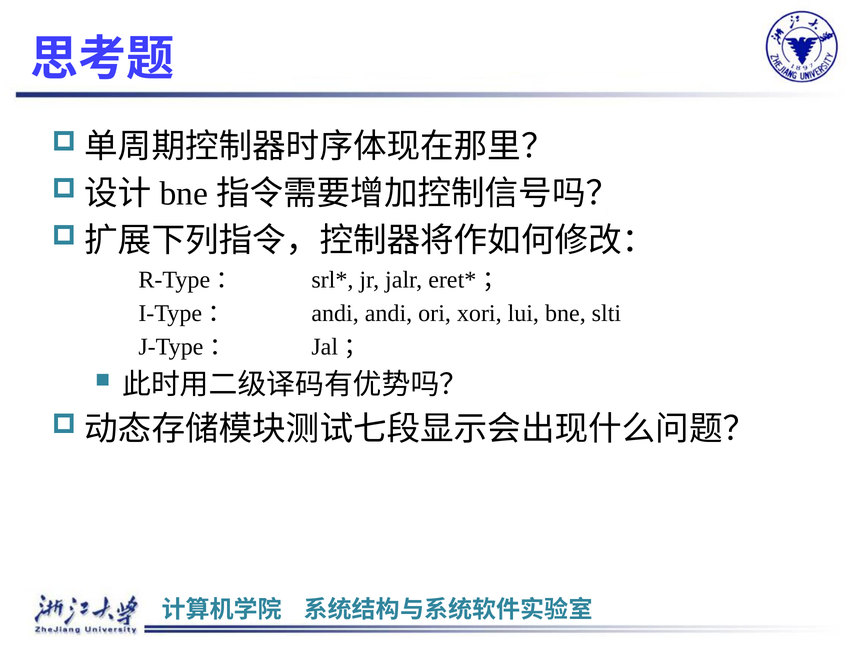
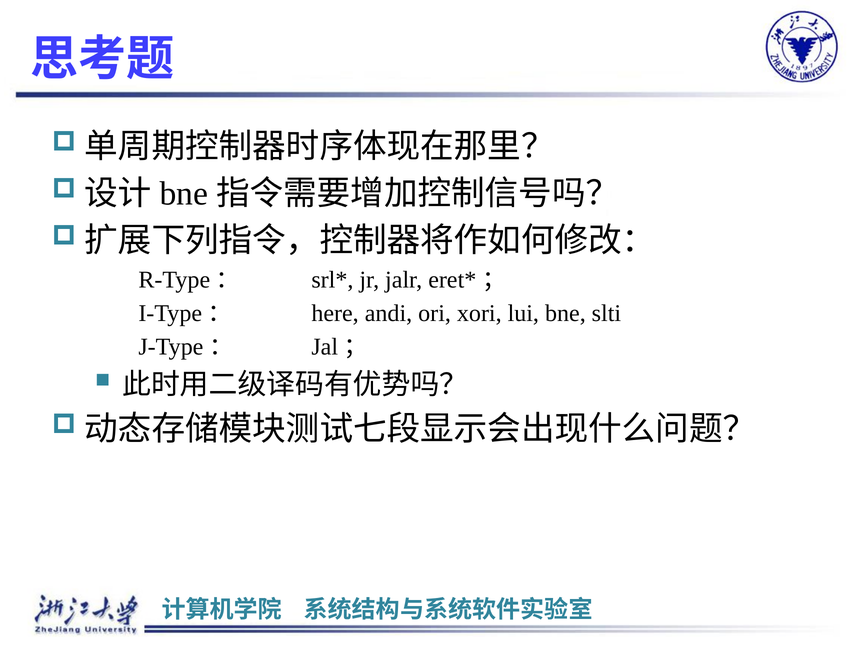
I-Type： andi: andi -> here
